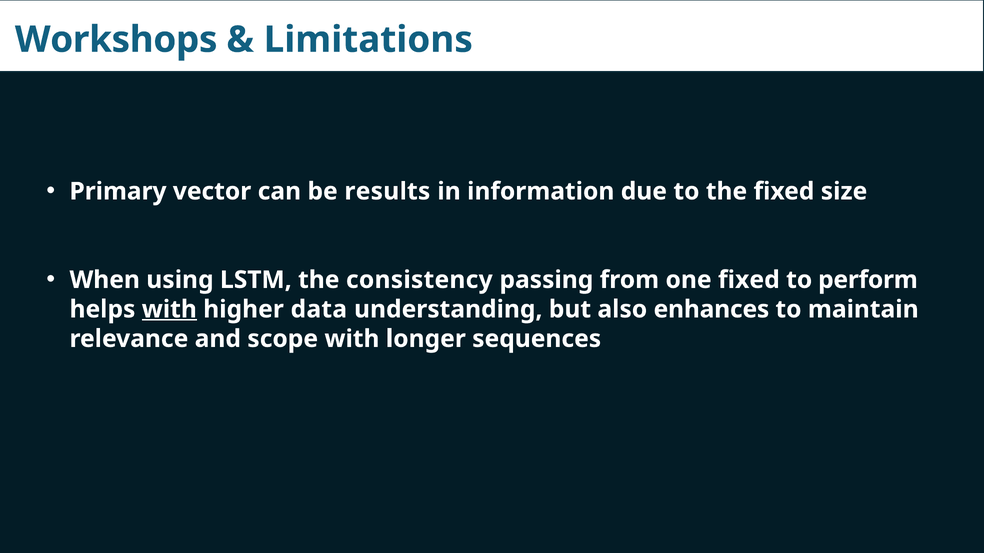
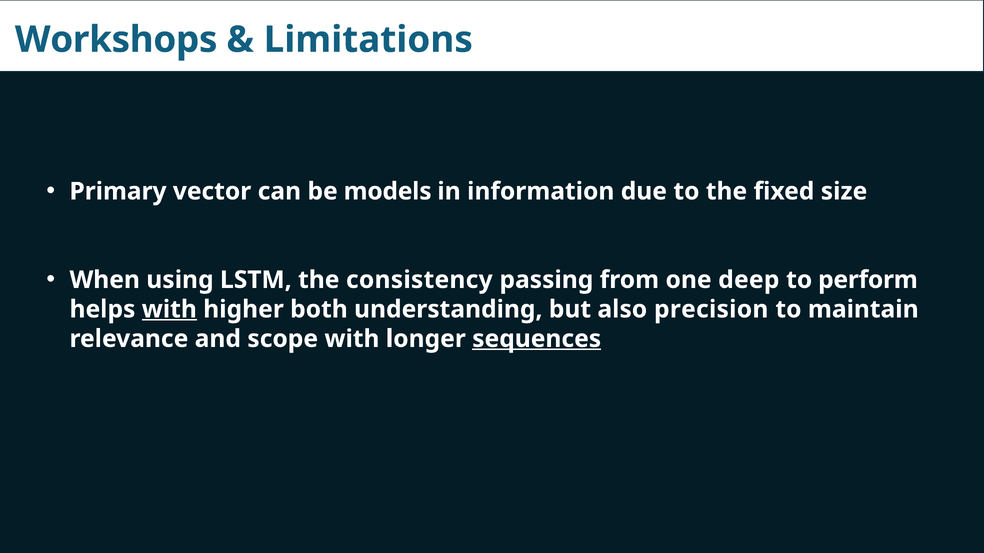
results: results -> models
one fixed: fixed -> deep
data: data -> both
enhances: enhances -> precision
sequences underline: none -> present
